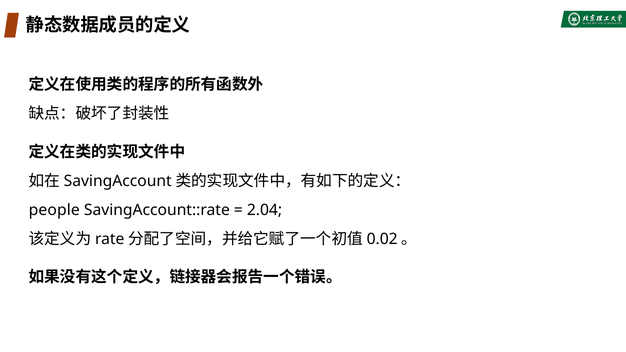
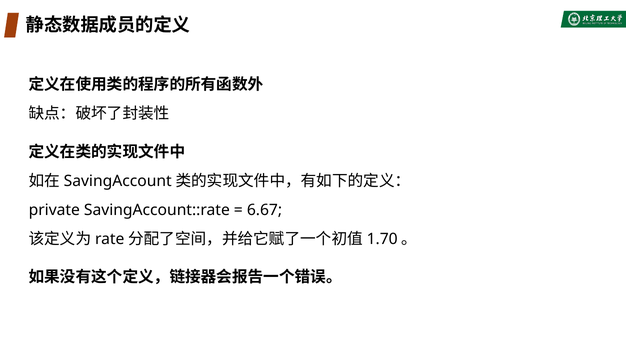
people: people -> private
2.04: 2.04 -> 6.67
0.02: 0.02 -> 1.70
